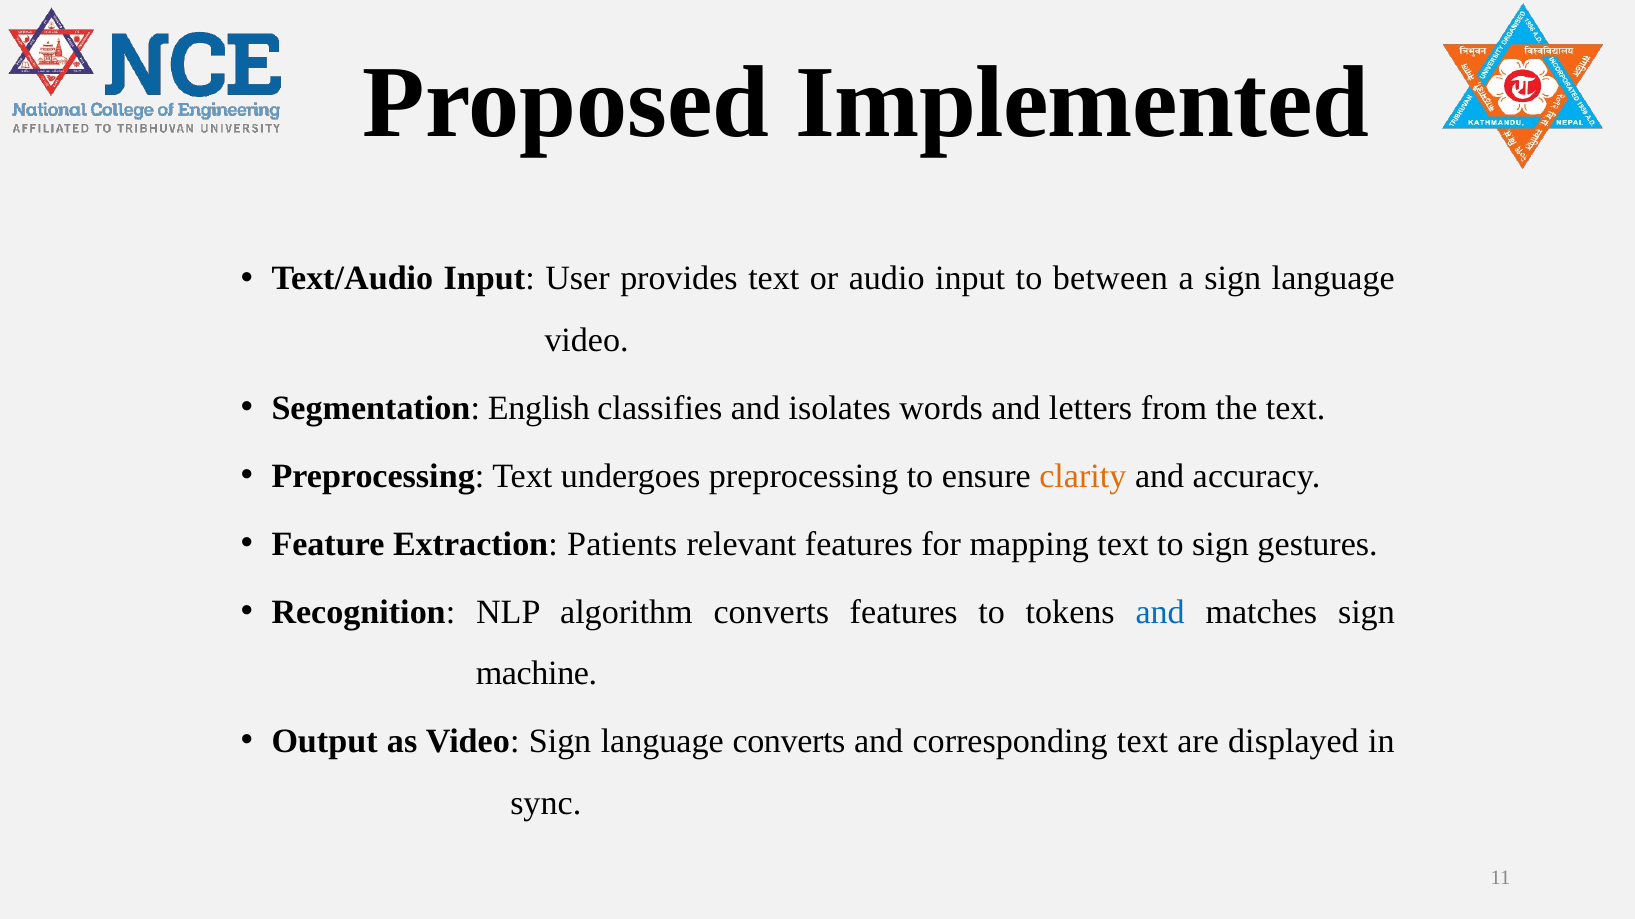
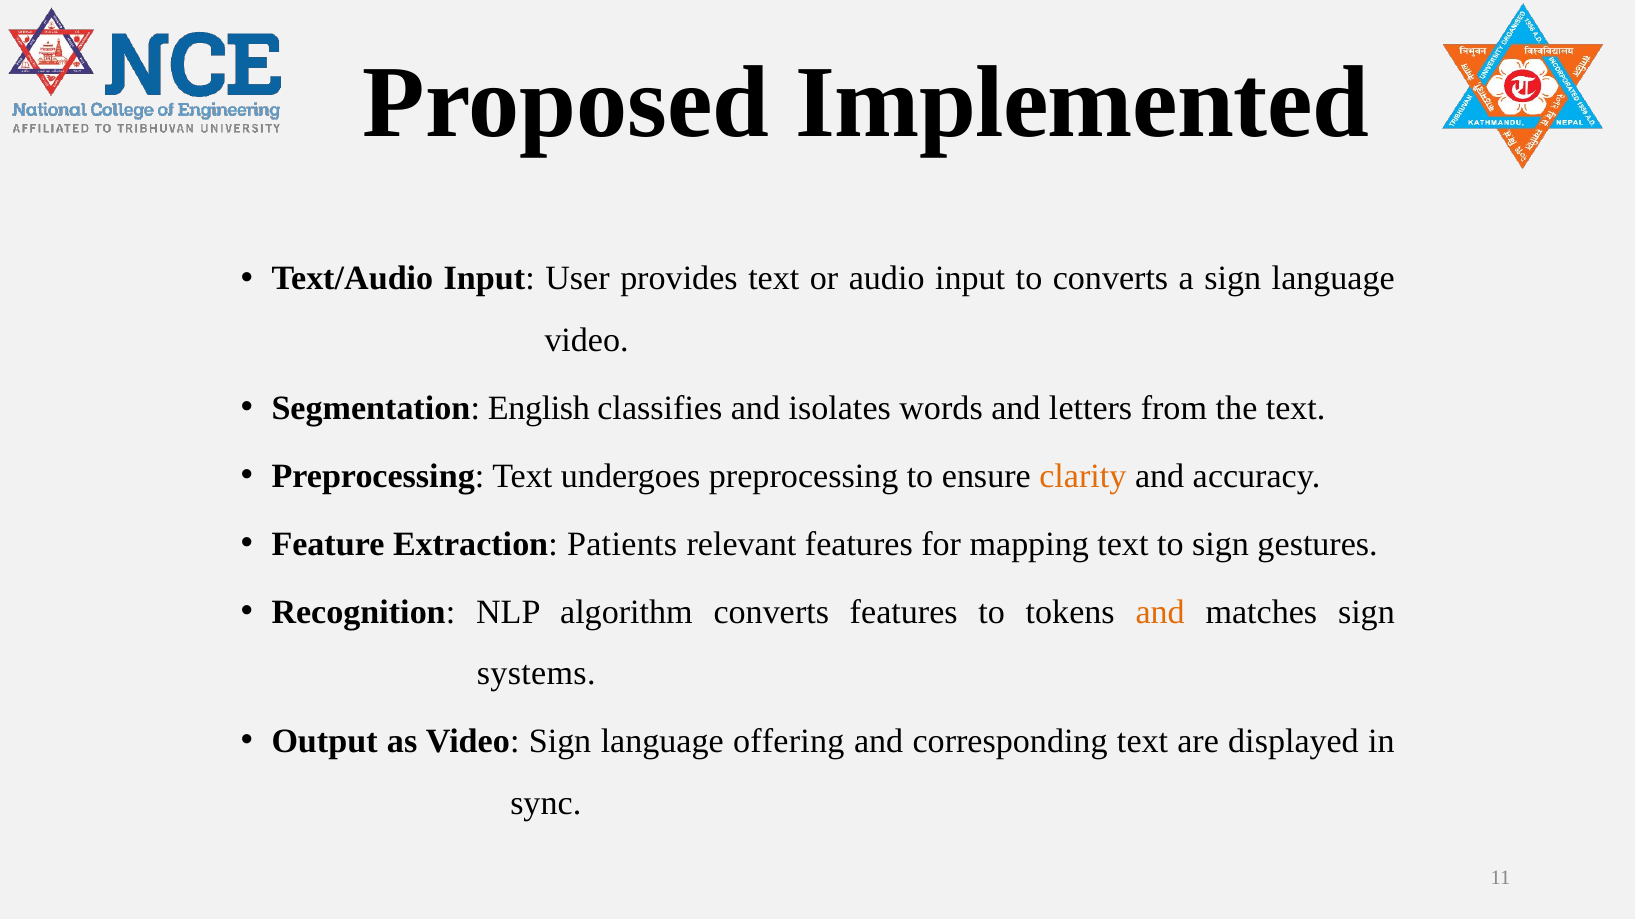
to between: between -> converts
and at (1160, 613) colour: blue -> orange
machine: machine -> systems
language converts: converts -> offering
